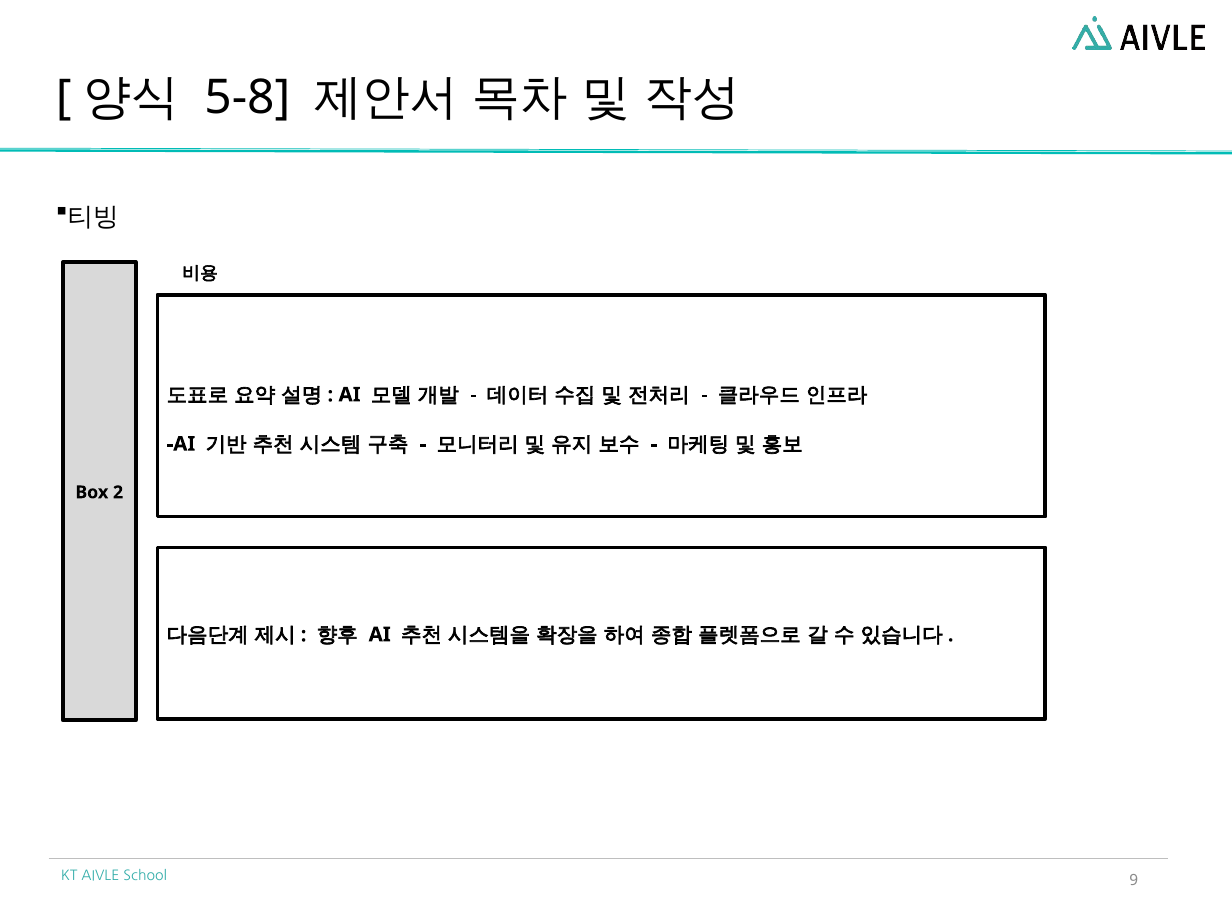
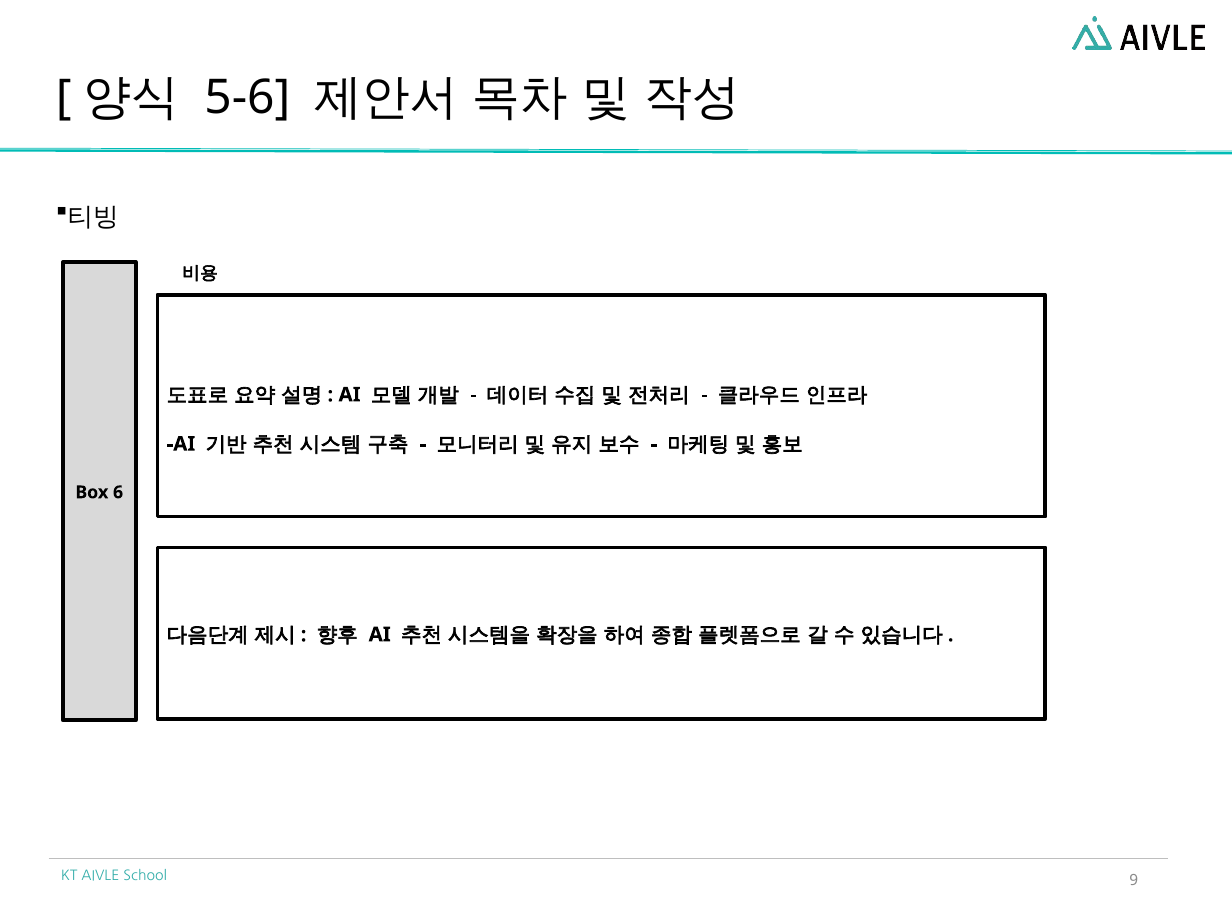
5-8: 5-8 -> 5-6
2: 2 -> 6
